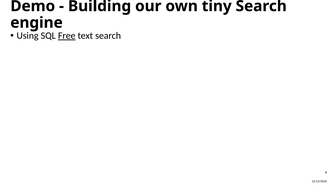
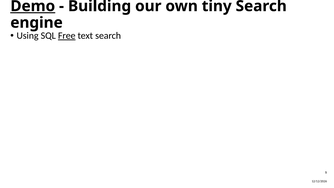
Demo underline: none -> present
